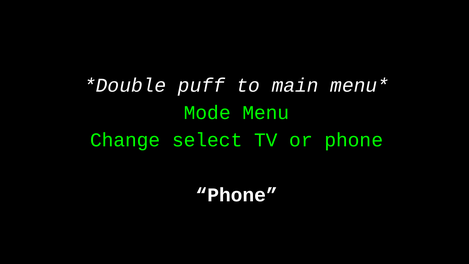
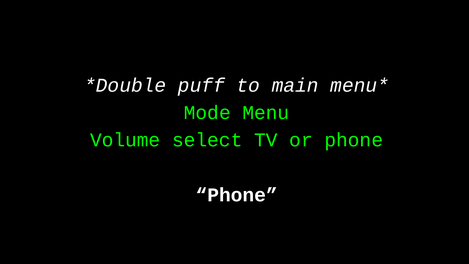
Change: Change -> Volume
